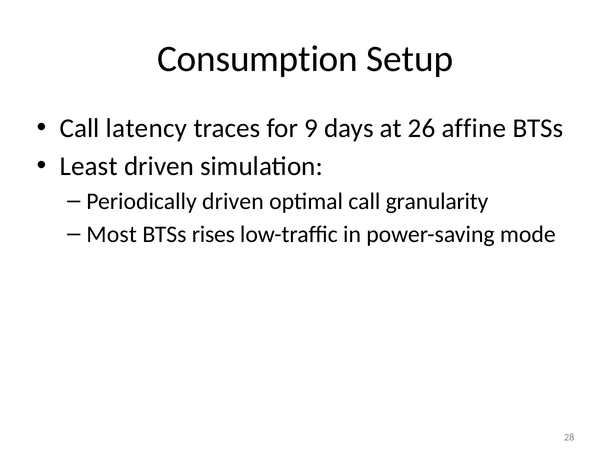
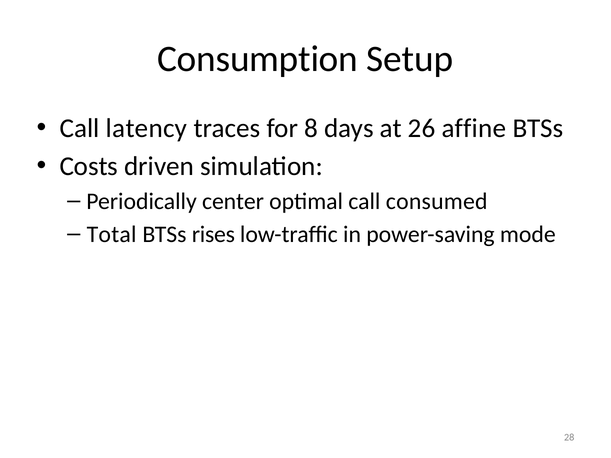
9: 9 -> 8
Least: Least -> Costs
Periodically driven: driven -> center
granularity: granularity -> consumed
Most: Most -> Total
